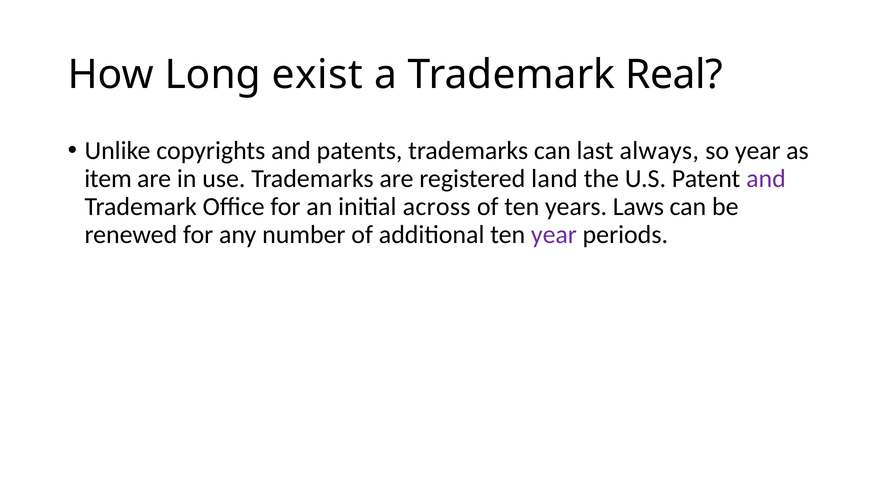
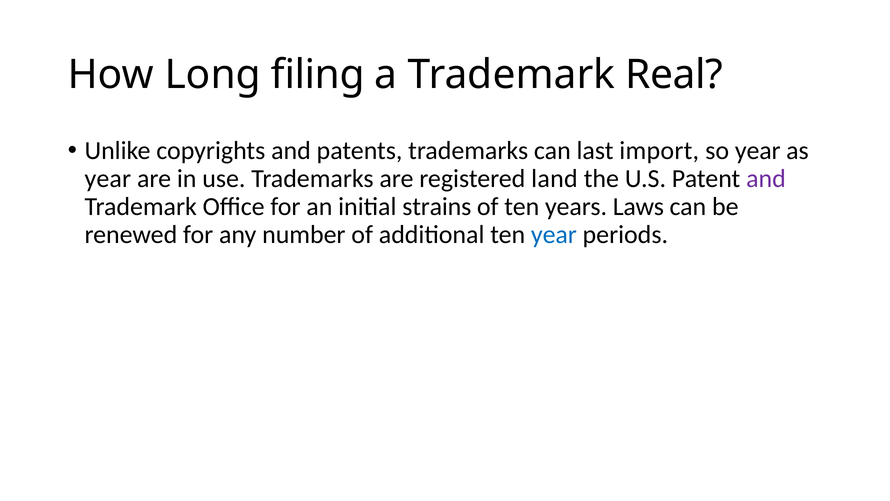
exist: exist -> filing
always: always -> import
item at (108, 179): item -> year
across: across -> strains
year at (554, 235) colour: purple -> blue
